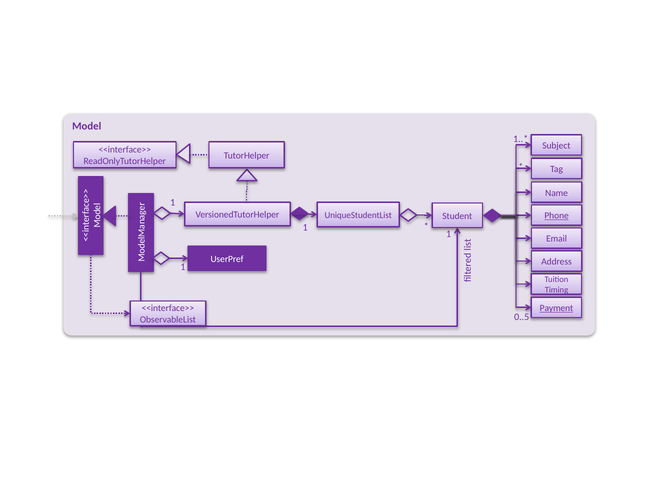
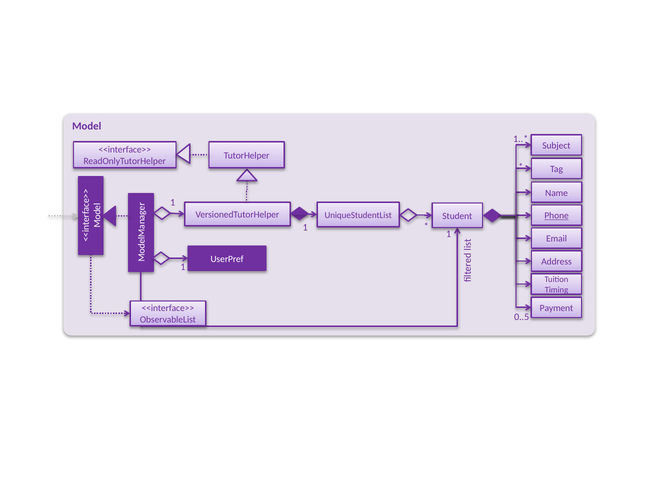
Payment underline: present -> none
